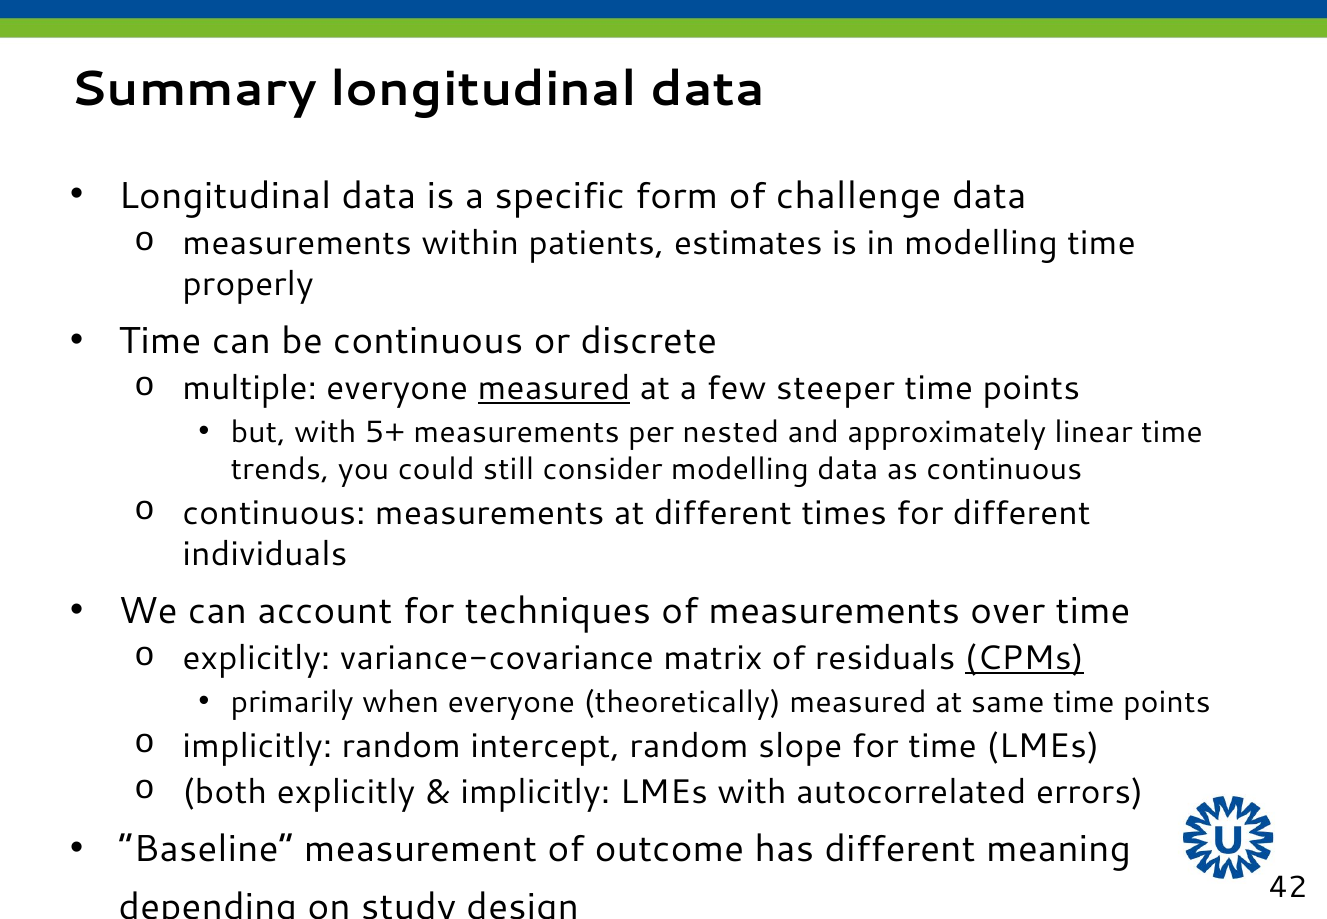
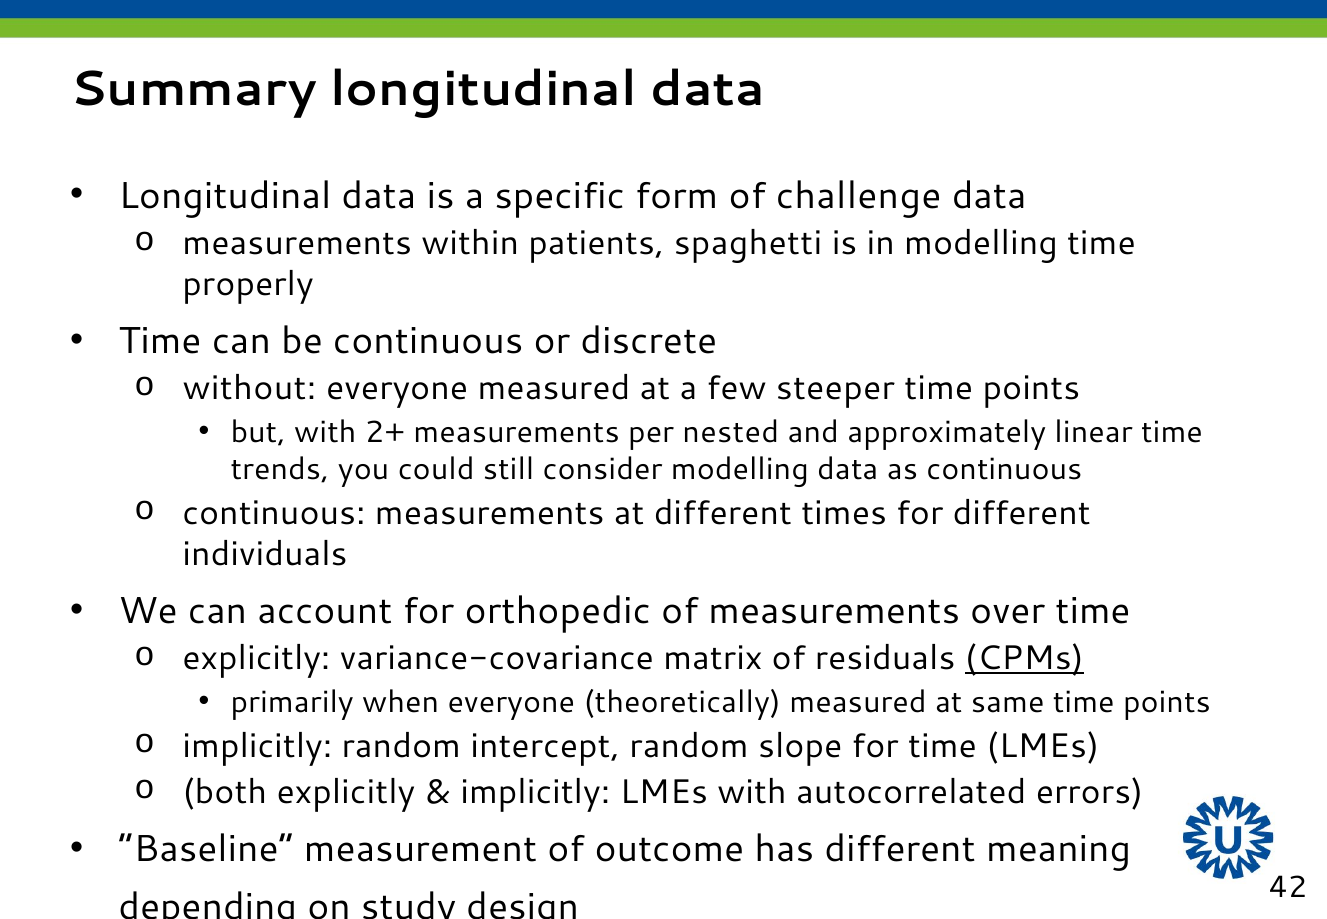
estimates: estimates -> spaghetti
multiple: multiple -> without
measured at (554, 388) underline: present -> none
5+: 5+ -> 2+
techniques: techniques -> orthopedic
